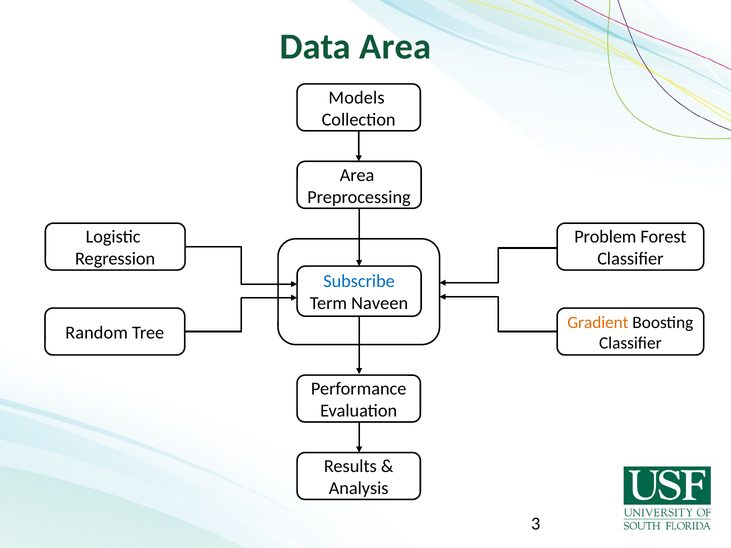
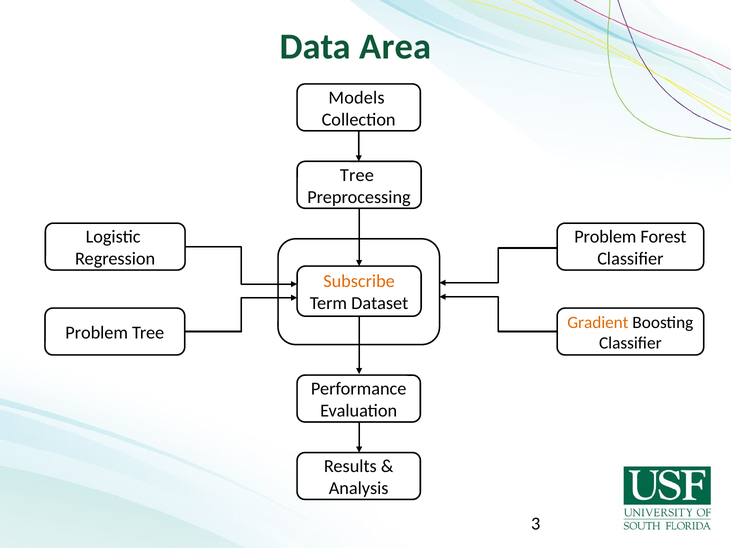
Area at (357, 175): Area -> Tree
Subscribe colour: blue -> orange
Naveen: Naveen -> Dataset
Random at (97, 333): Random -> Problem
